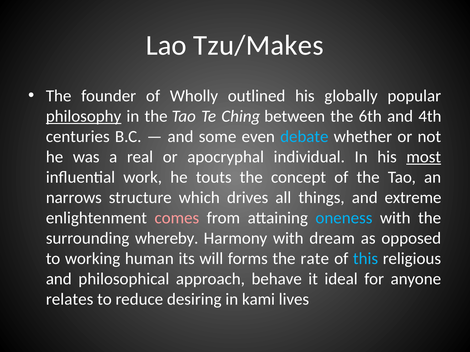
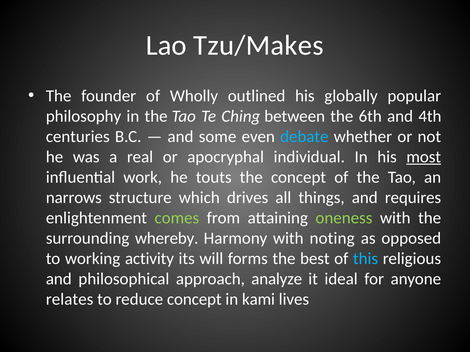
philosophy underline: present -> none
extreme: extreme -> requires
comes colour: pink -> light green
oneness colour: light blue -> light green
dream: dream -> noting
human: human -> activity
rate: rate -> best
behave: behave -> analyze
reduce desiring: desiring -> concept
